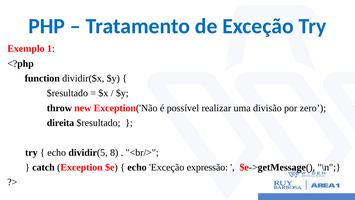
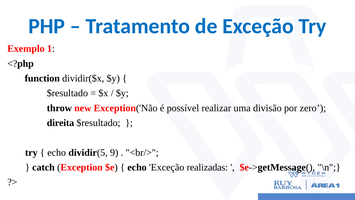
8: 8 -> 9
expressão: expressão -> realizadas
